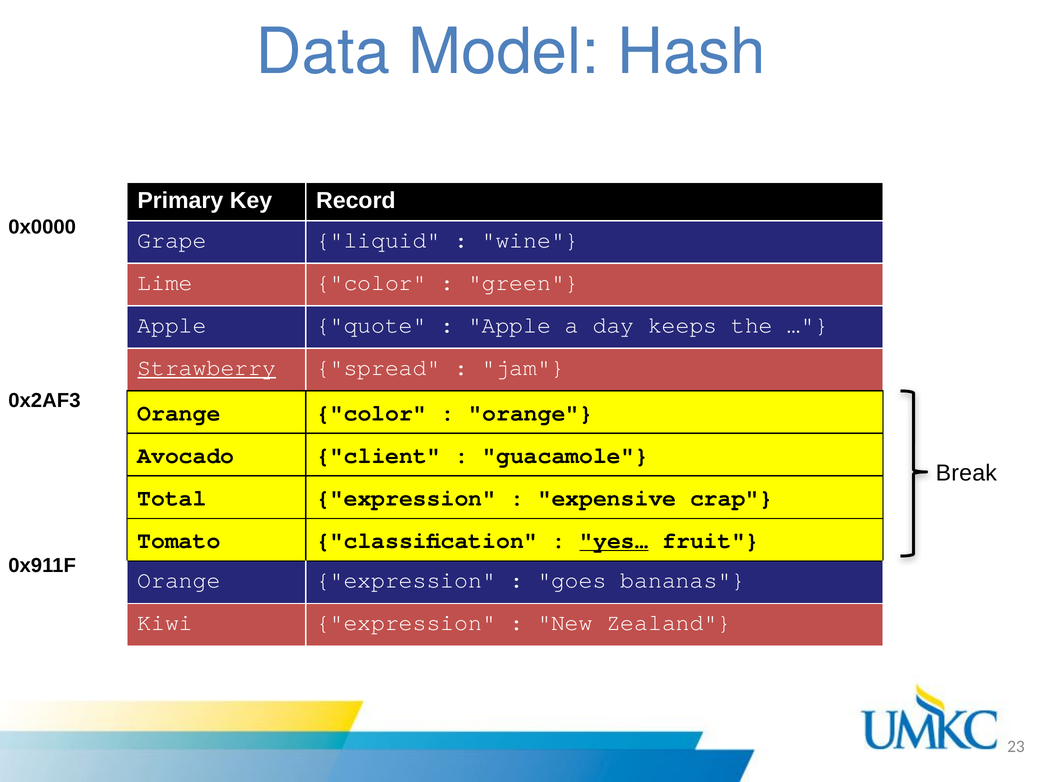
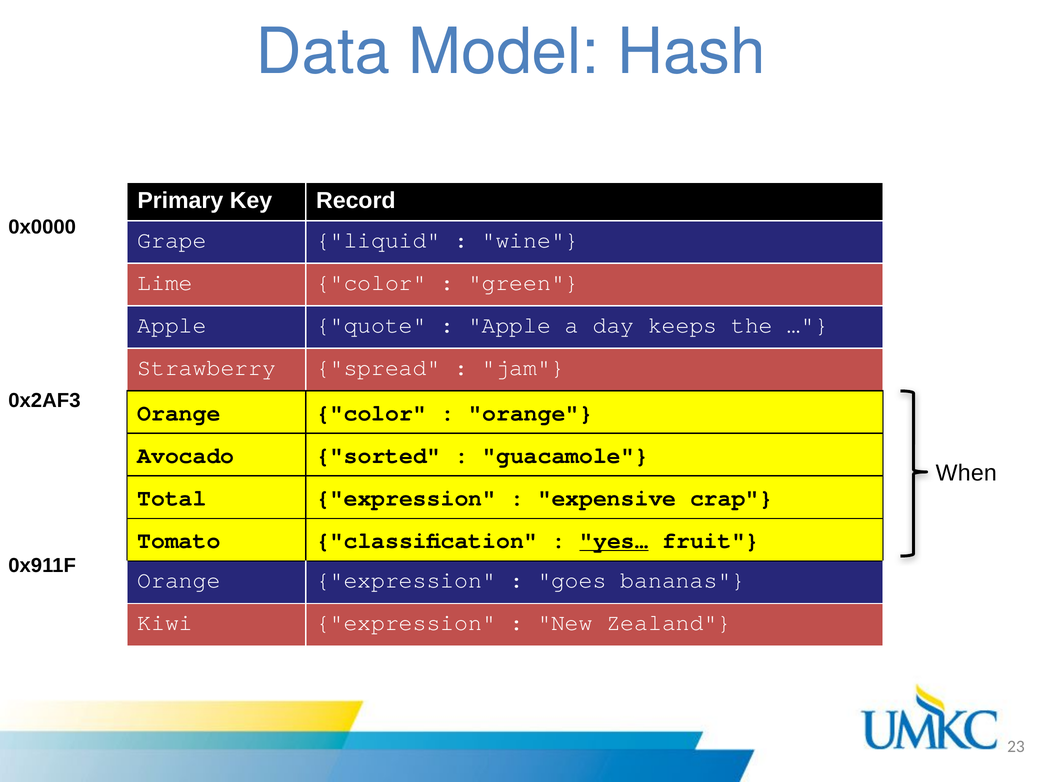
Strawberry underline: present -> none
client: client -> sorted
Break: Break -> When
